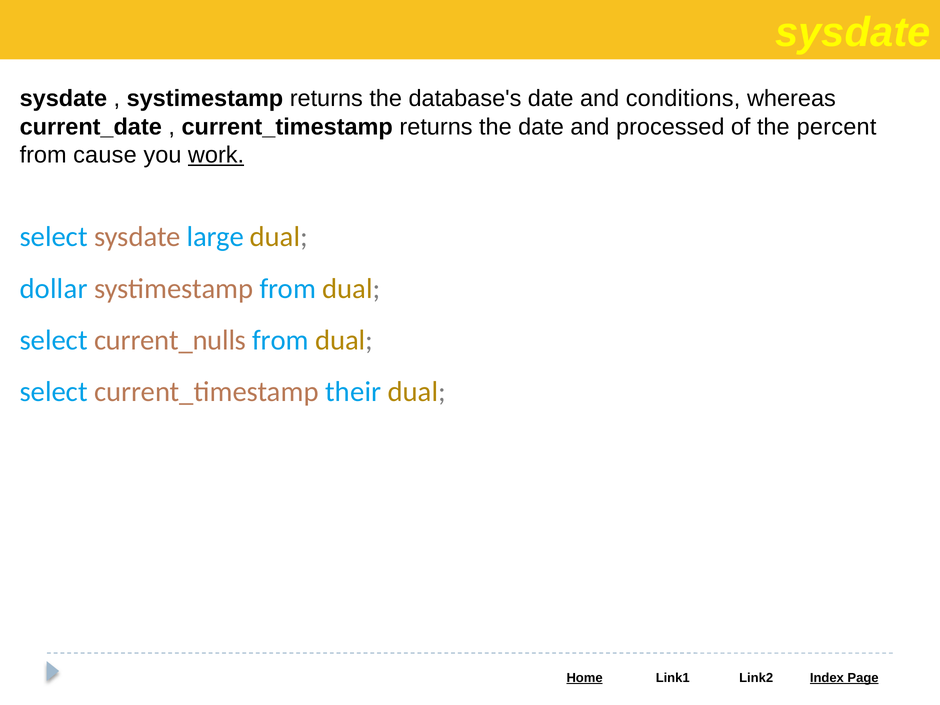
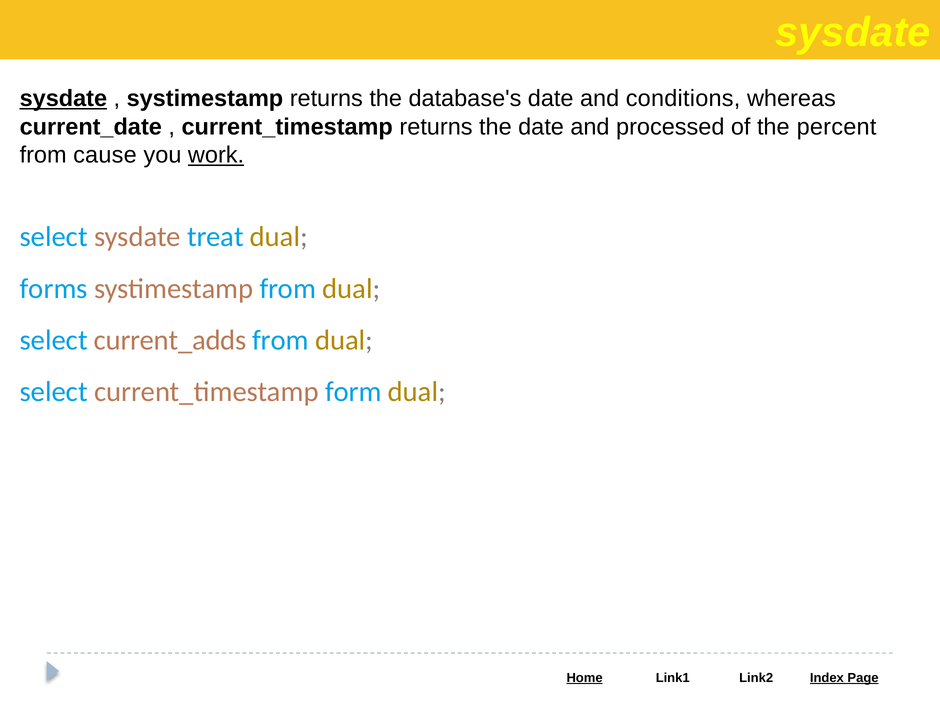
sysdate at (63, 99) underline: none -> present
large: large -> treat
dollar: dollar -> forms
current_nulls: current_nulls -> current_adds
their: their -> form
